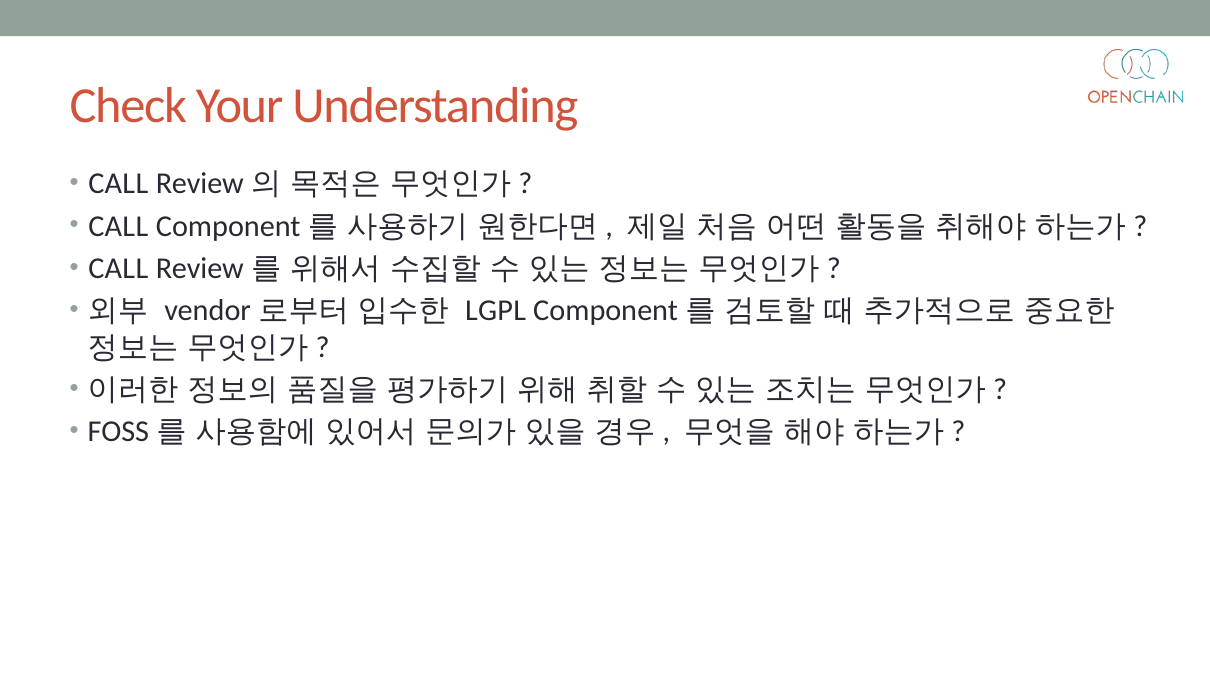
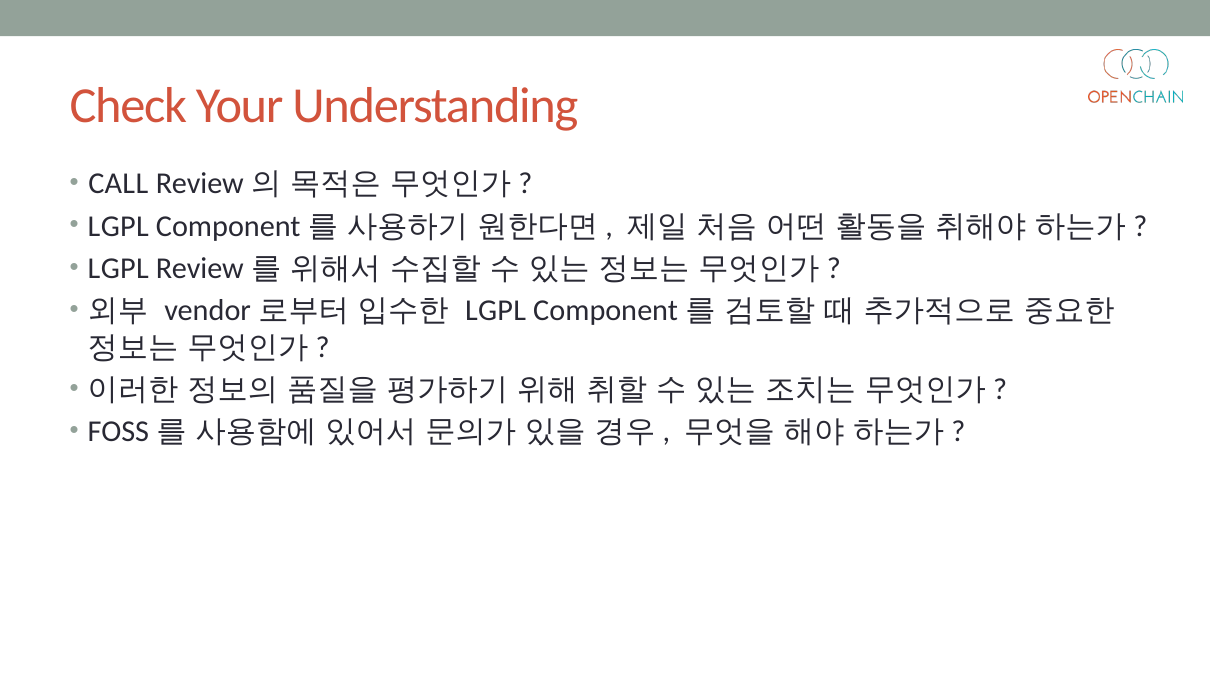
CALL at (118, 226): CALL -> LGPL
CALL at (118, 268): CALL -> LGPL
